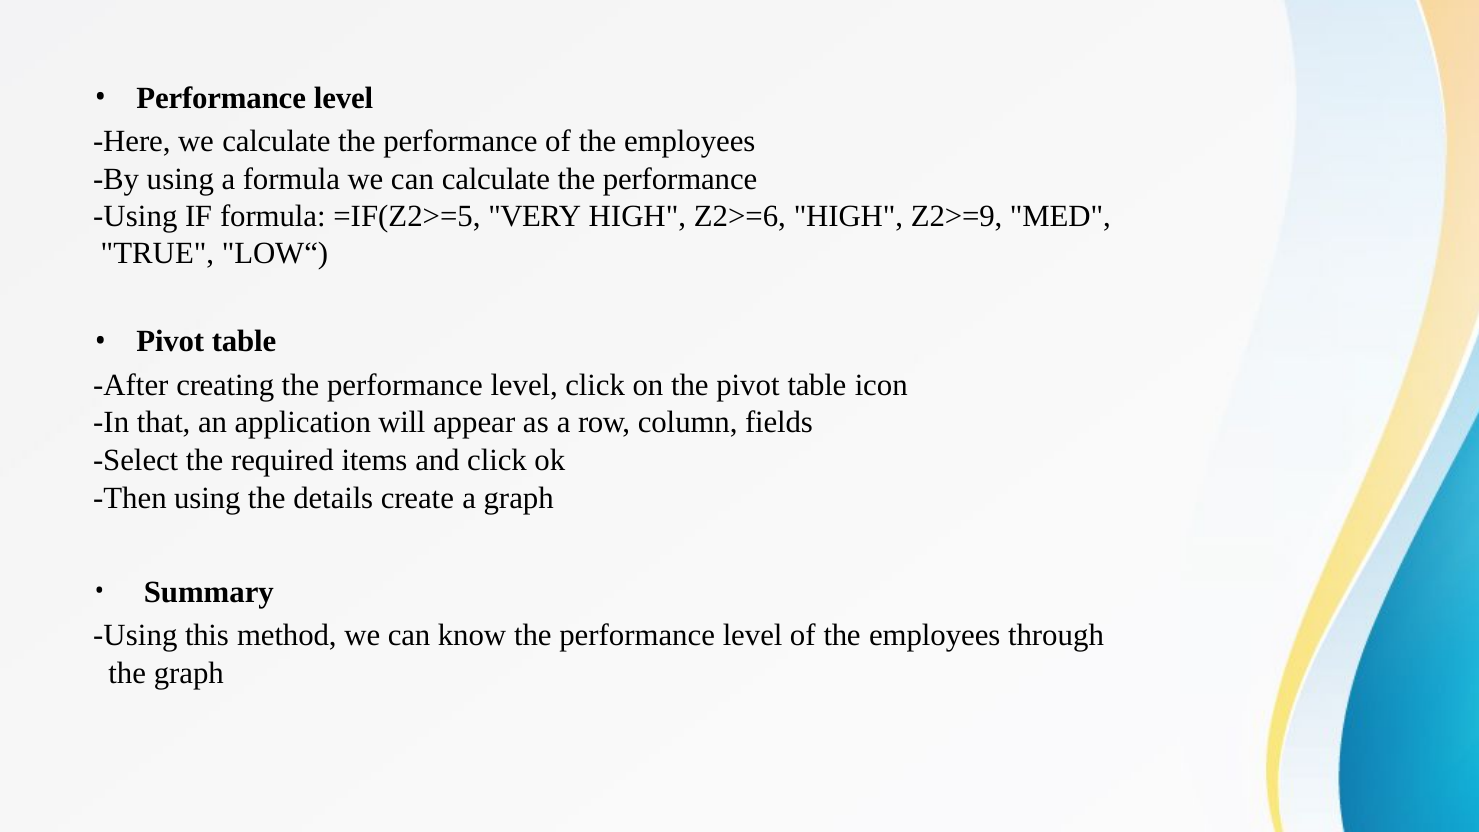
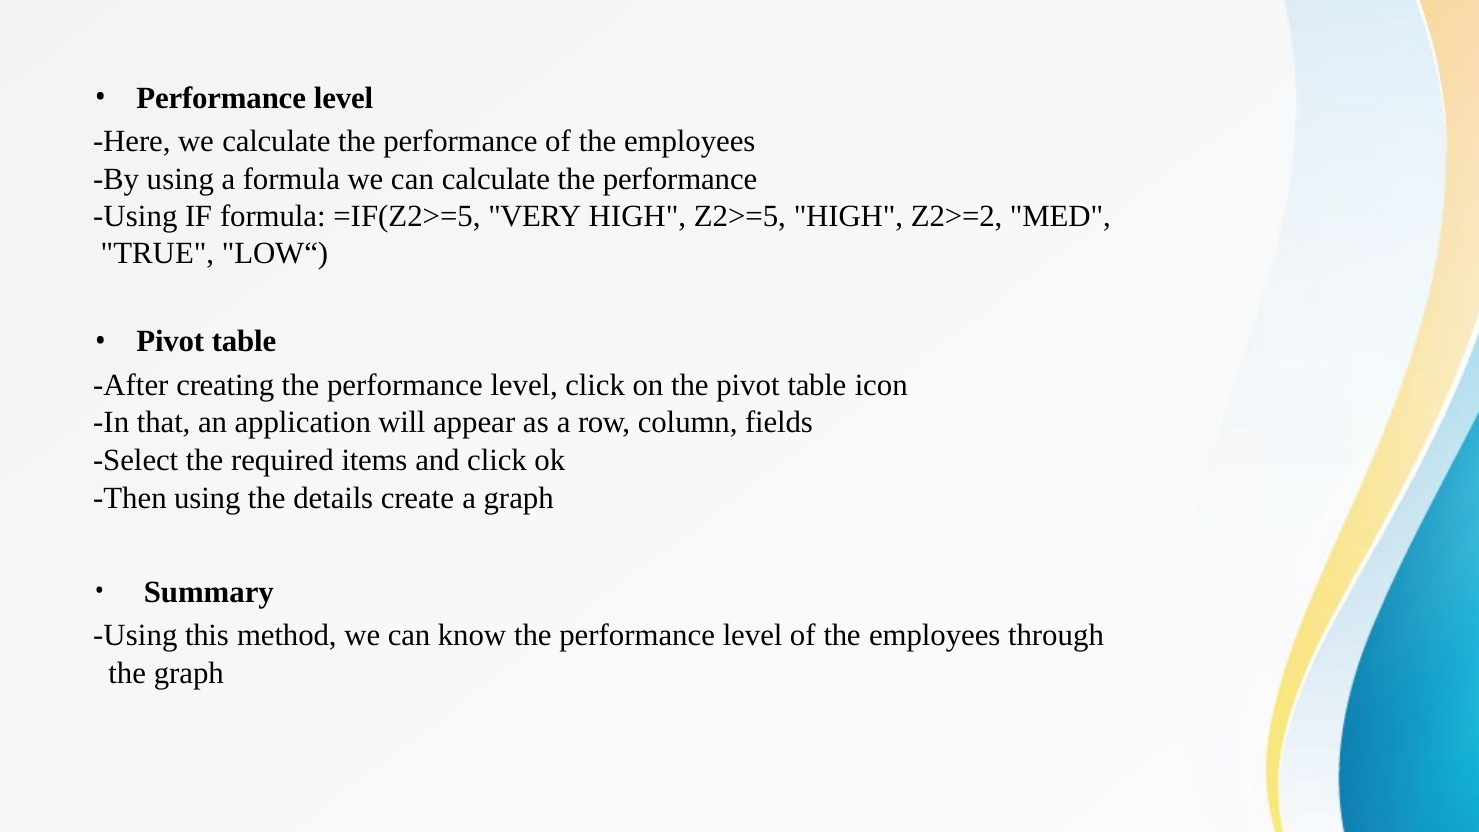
Z2>=6: Z2>=6 -> Z2>=5
Z2>=9: Z2>=9 -> Z2>=2
